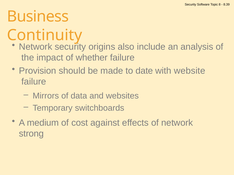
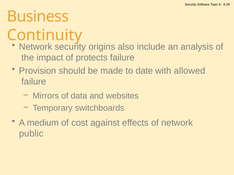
whether: whether -> protects
website: website -> allowed
strong: strong -> public
